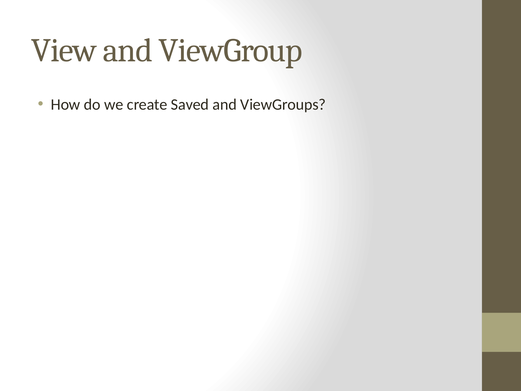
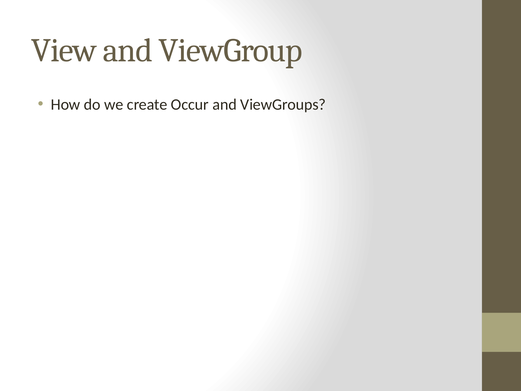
Saved: Saved -> Occur
